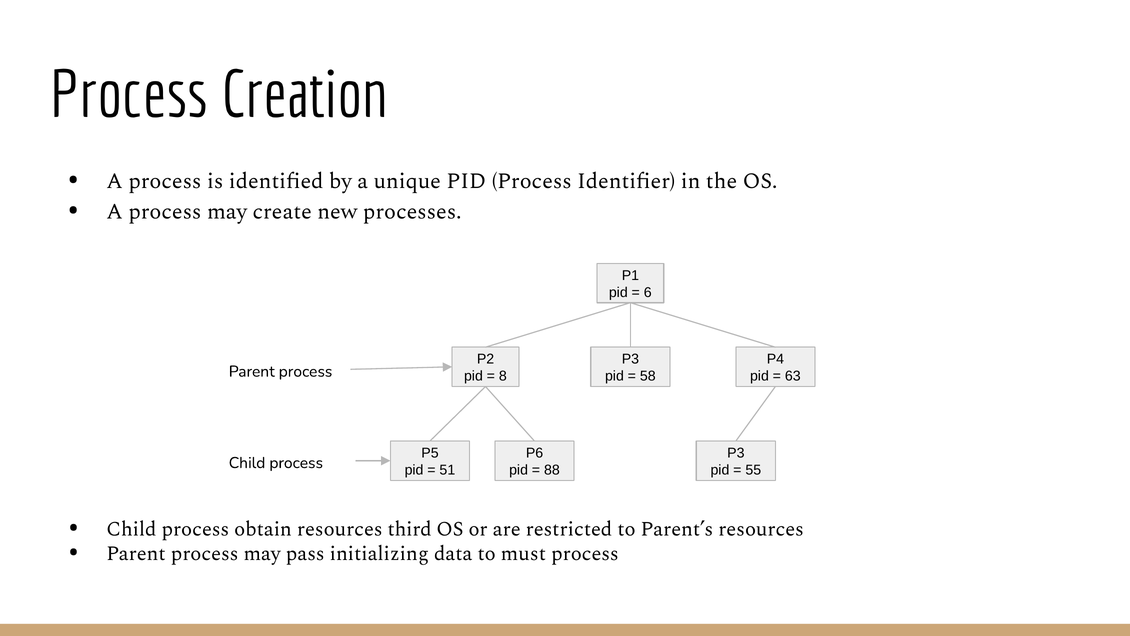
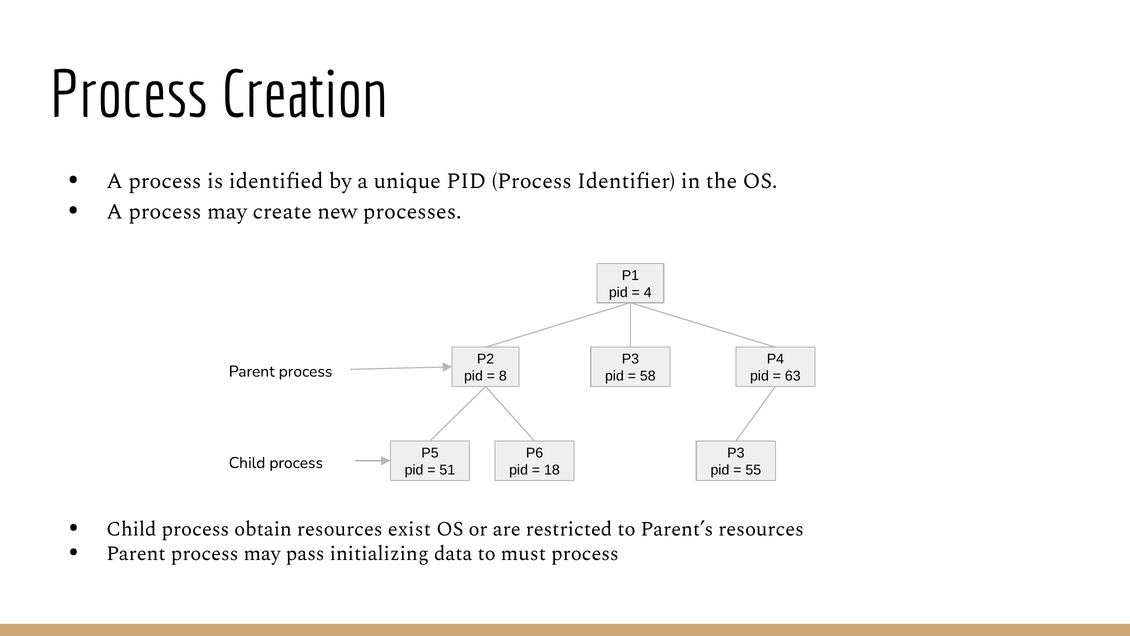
6: 6 -> 4
88: 88 -> 18
third: third -> exist
